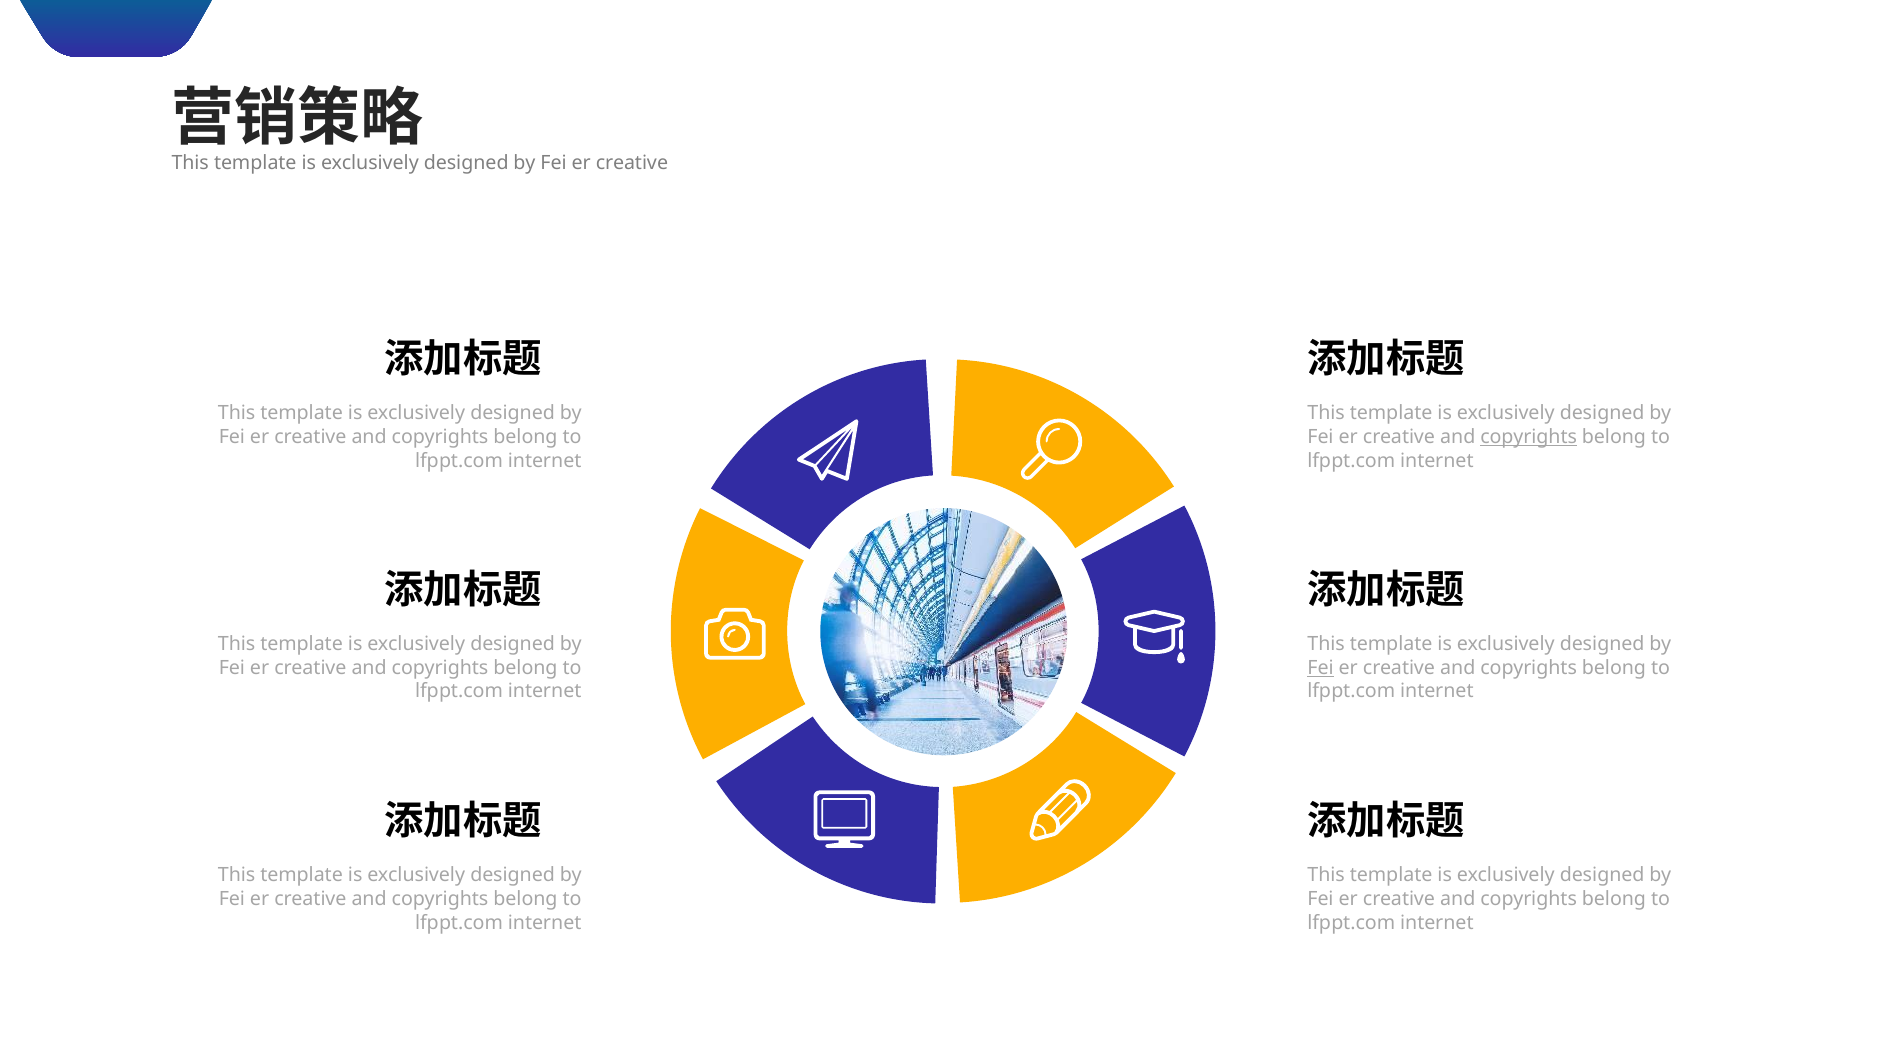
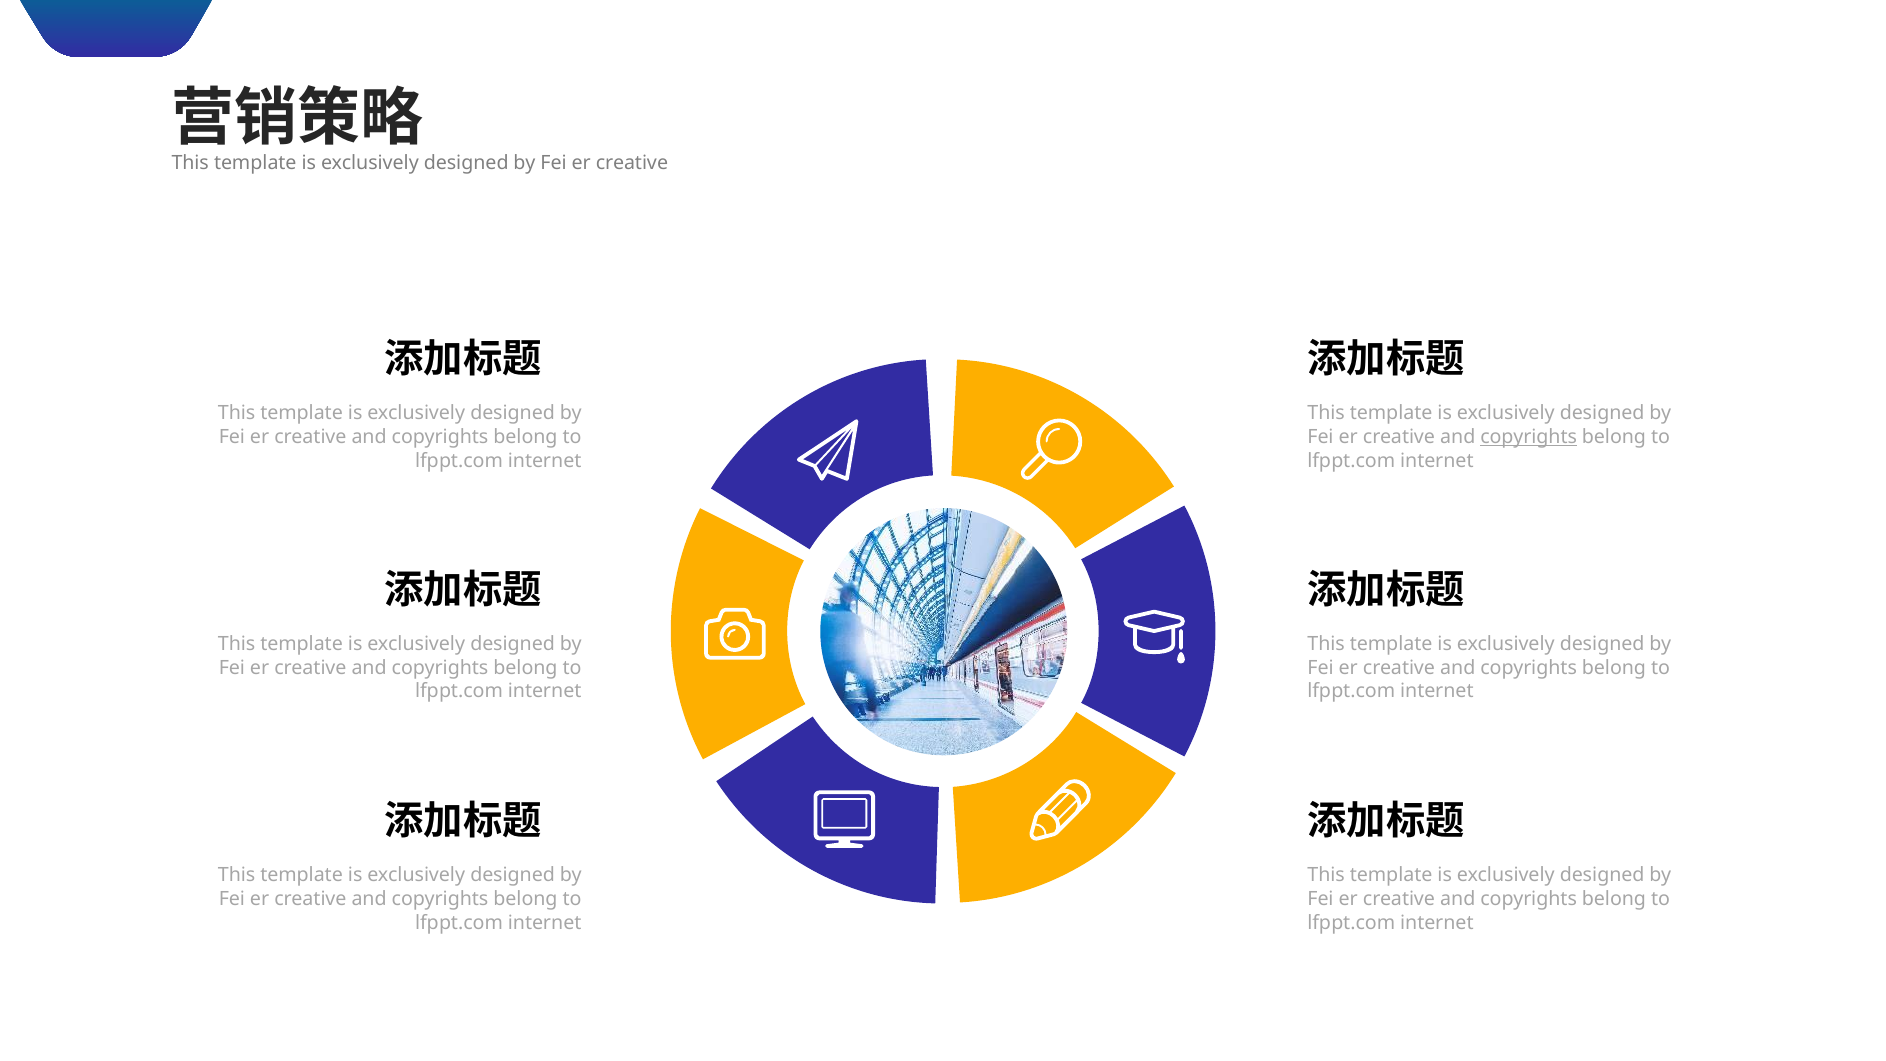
Fei at (1321, 668) underline: present -> none
